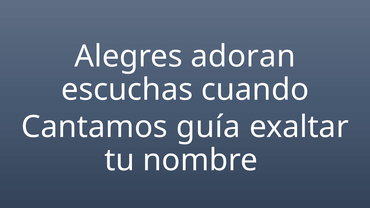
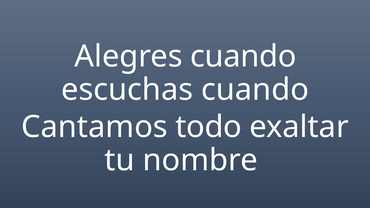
Alegres adoran: adoran -> cuando
guía: guía -> todo
